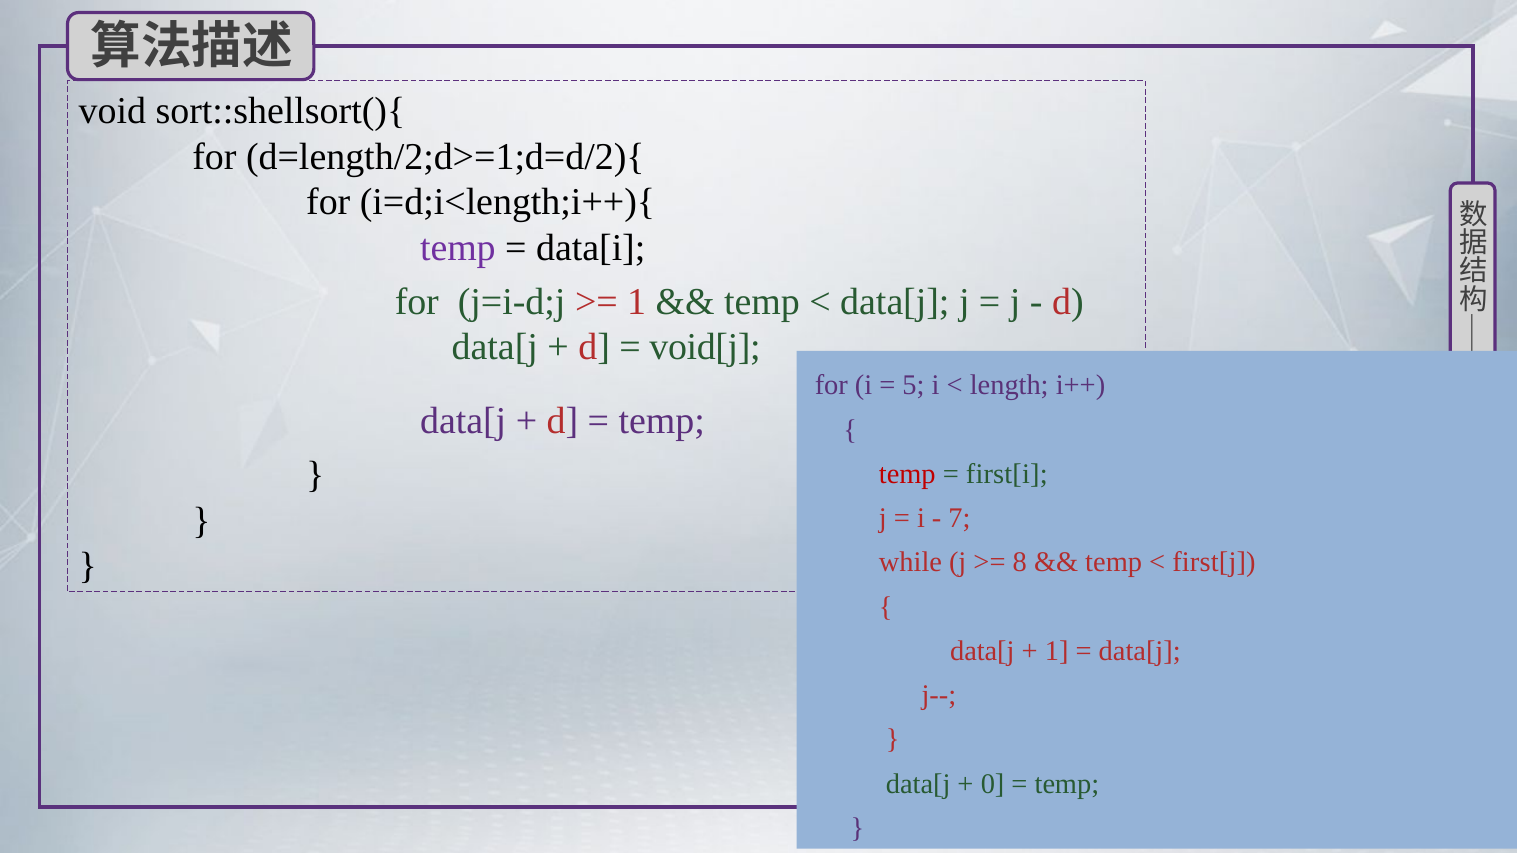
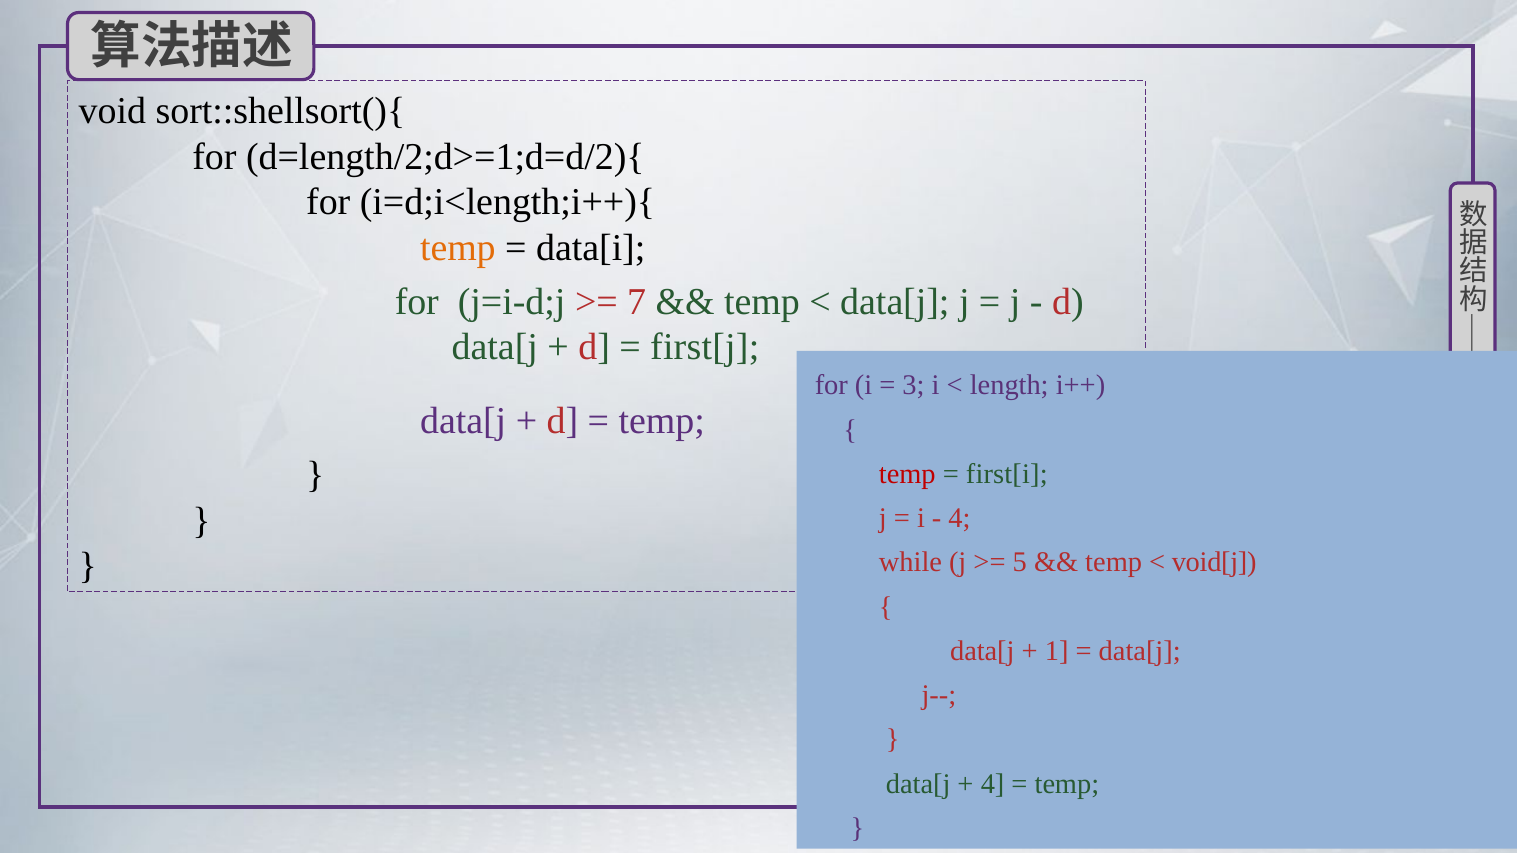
temp at (458, 248) colour: purple -> orange
1 at (637, 302): 1 -> 7
void[j: void[j -> first[j
5: 5 -> 3
7 at (960, 518): 7 -> 4
8: 8 -> 5
first[j: first[j -> void[j
0 at (993, 784): 0 -> 4
